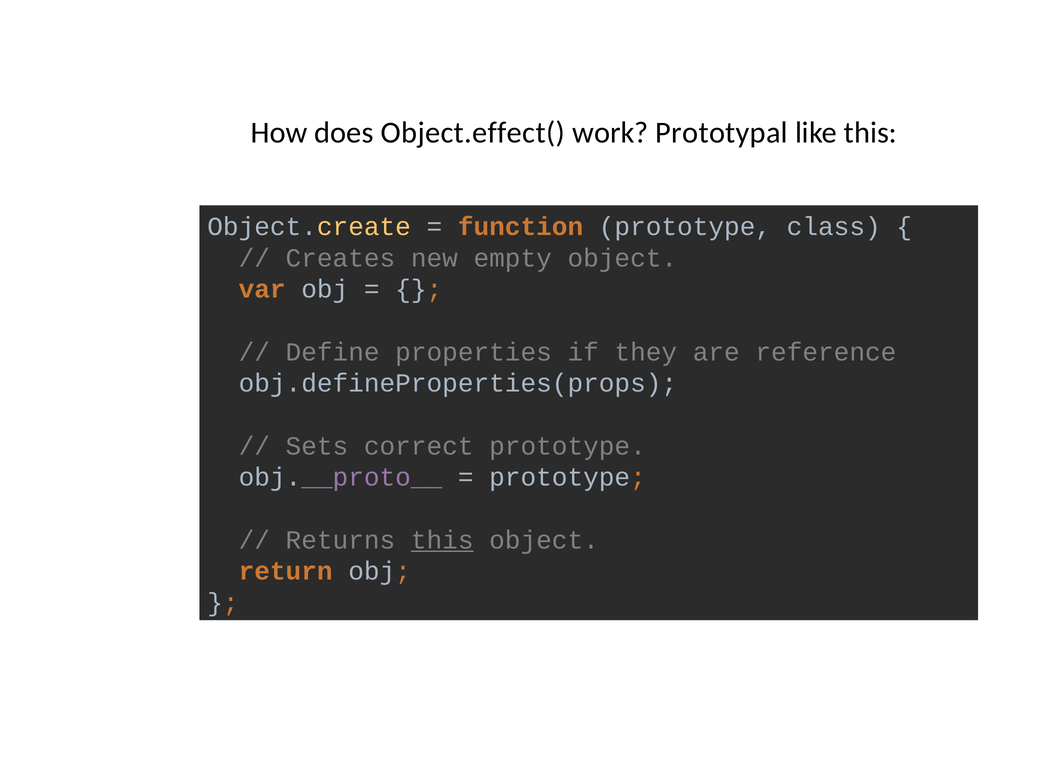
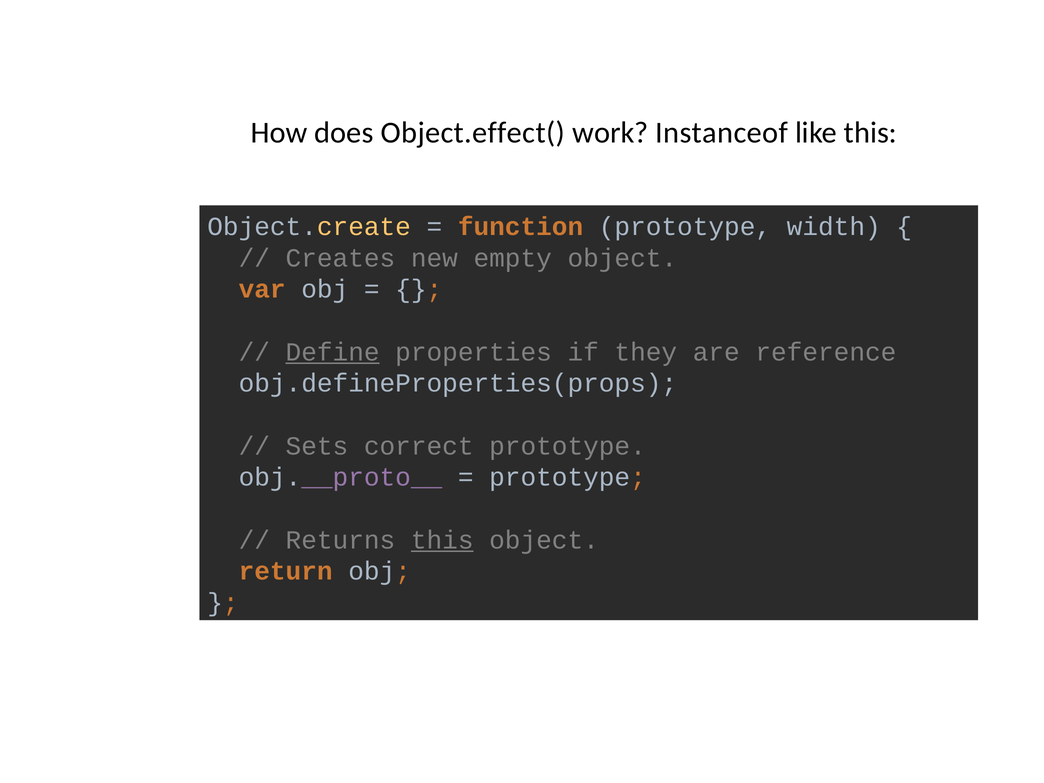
Prototypal: Prototypal -> Instanceof
class: class -> width
Define underline: none -> present
